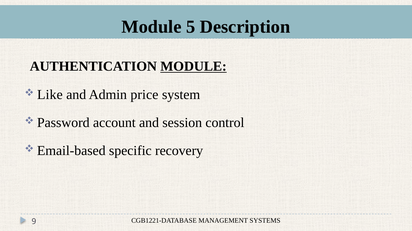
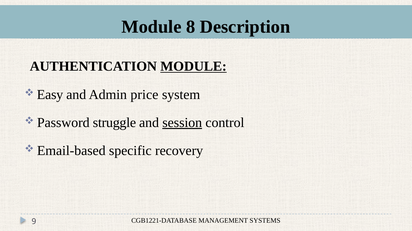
5: 5 -> 8
Like: Like -> Easy
account: account -> struggle
session underline: none -> present
